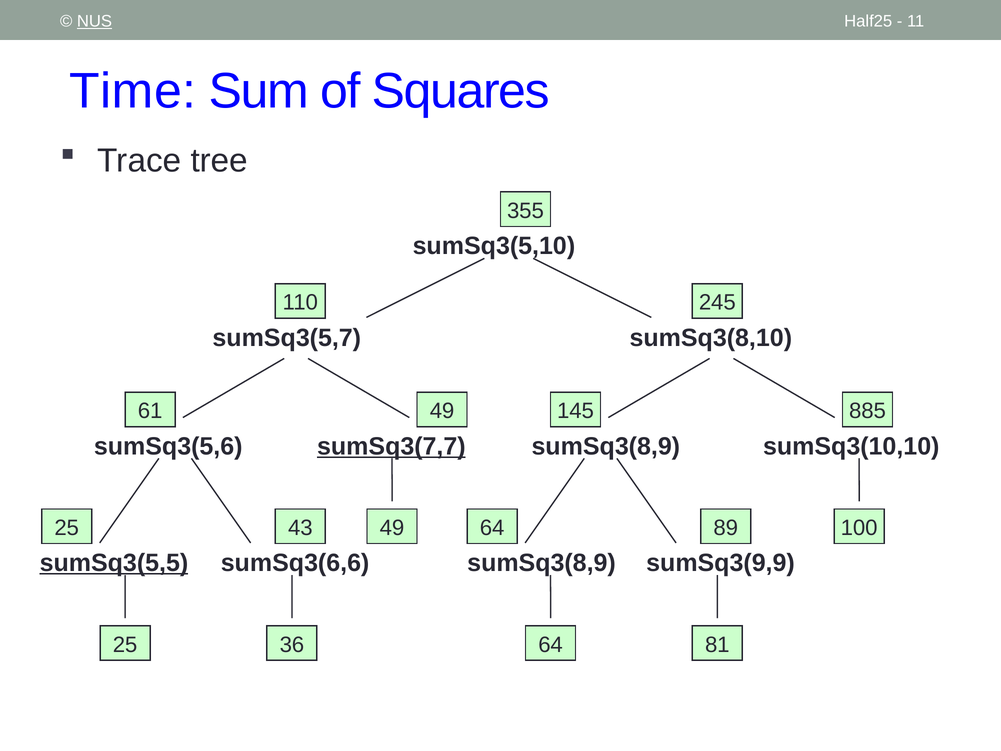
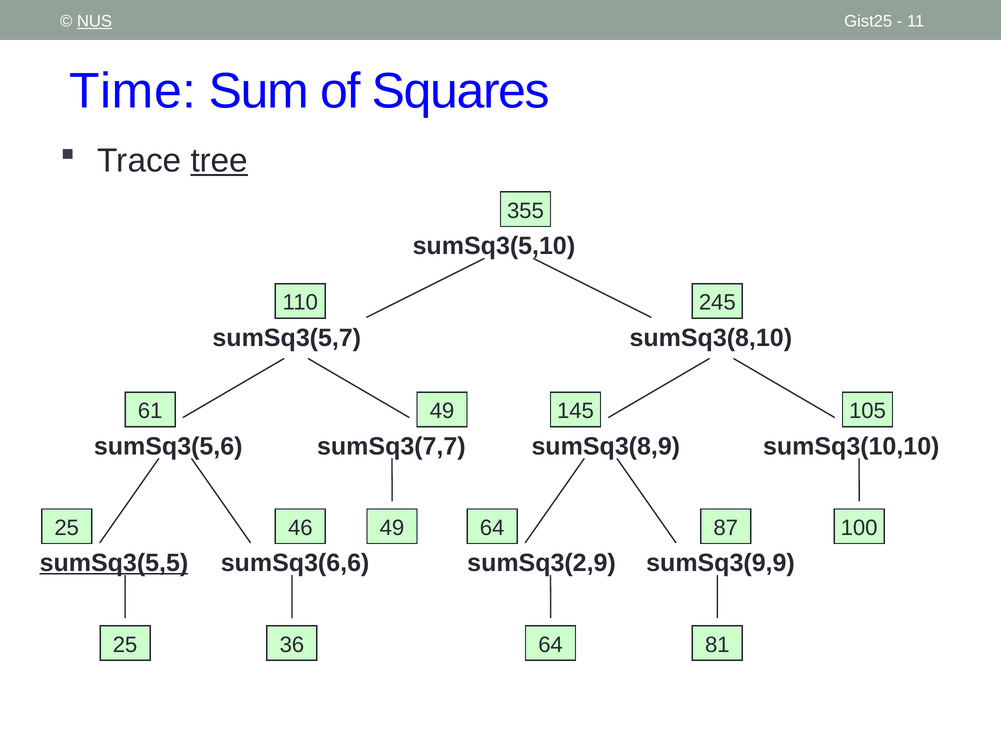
Half25: Half25 -> Gist25
tree underline: none -> present
885: 885 -> 105
sumSq3(7,7 underline: present -> none
43: 43 -> 46
89: 89 -> 87
sumSq3(8,9 at (542, 563): sumSq3(8,9 -> sumSq3(2,9
